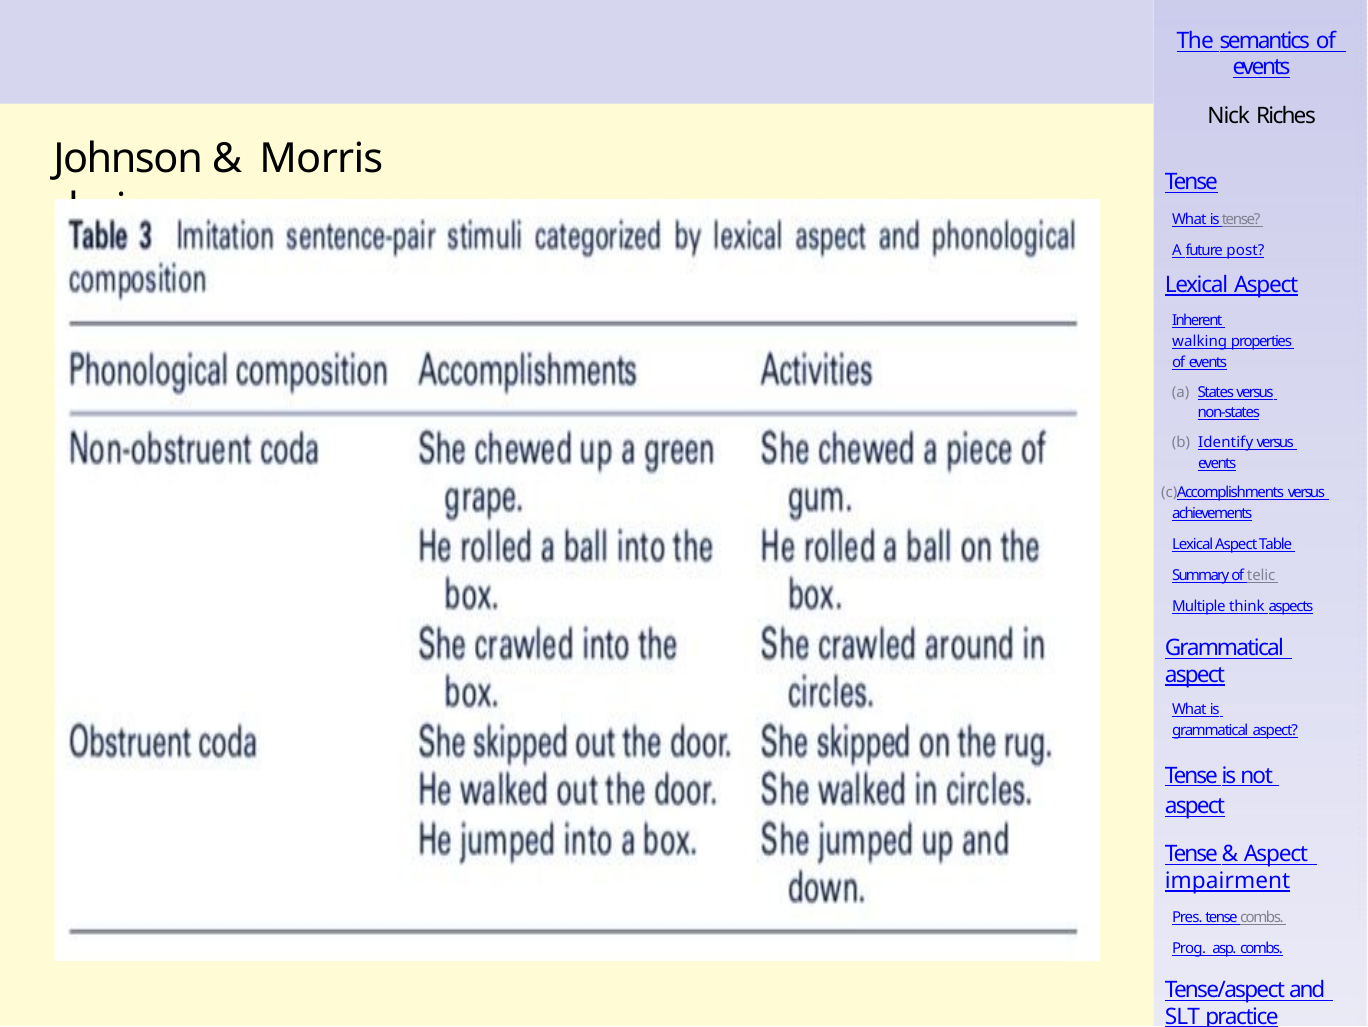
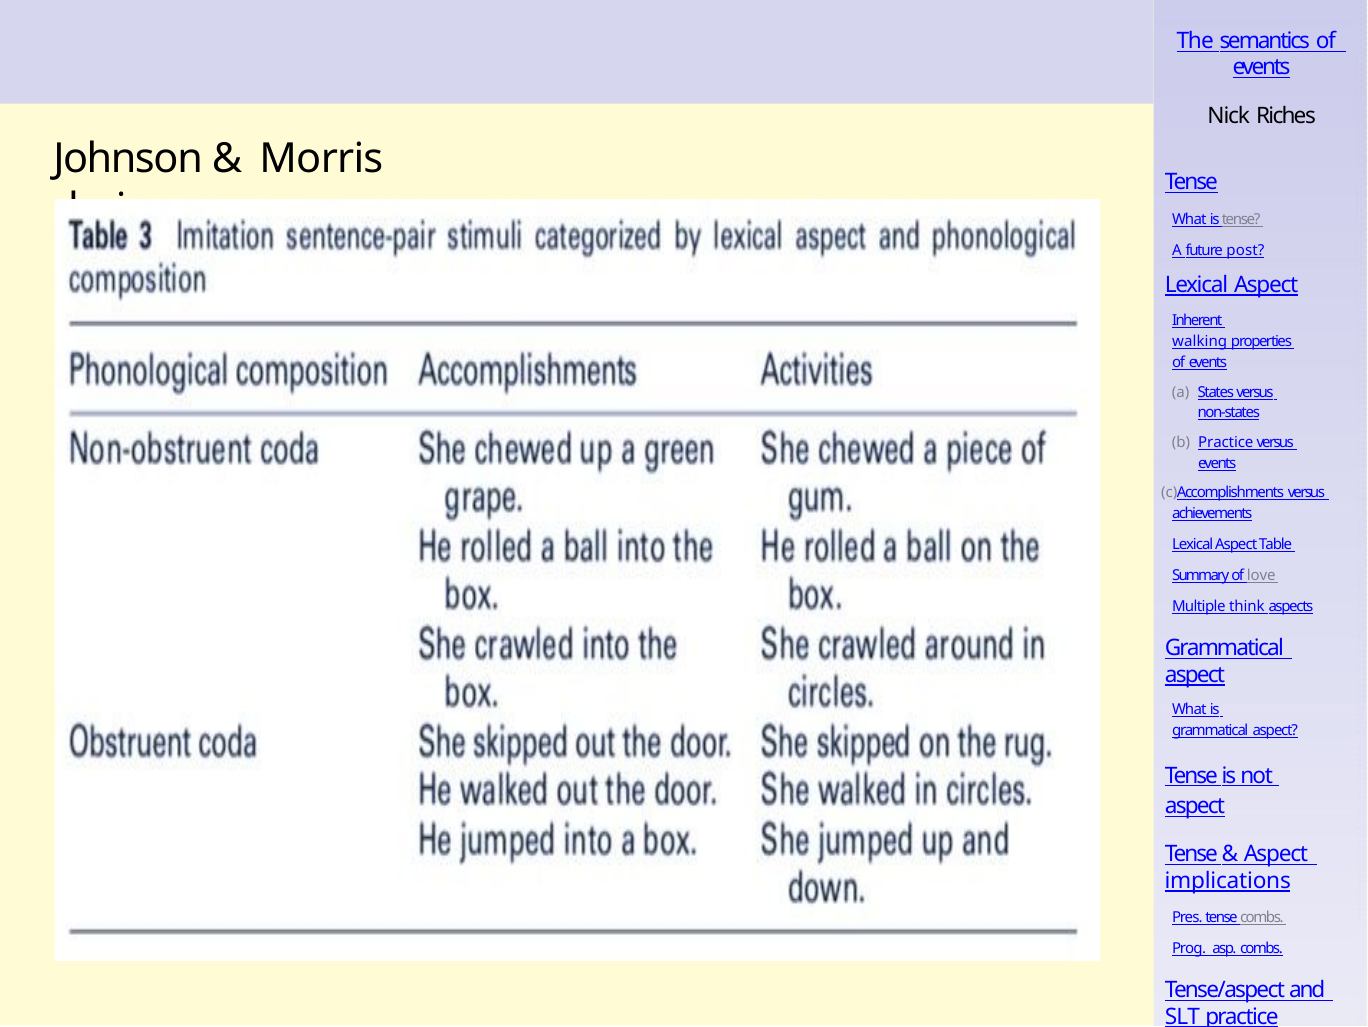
Identify at (1226, 443): Identify -> Practice
telic: telic -> love
impairment: impairment -> implications
